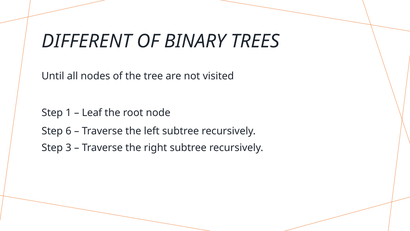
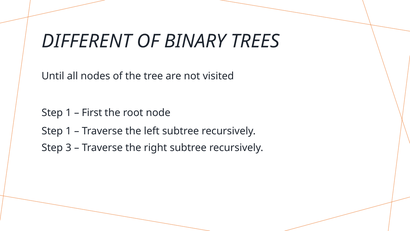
Leaf: Leaf -> First
6 at (68, 131): 6 -> 1
